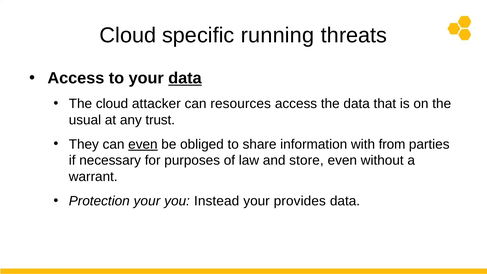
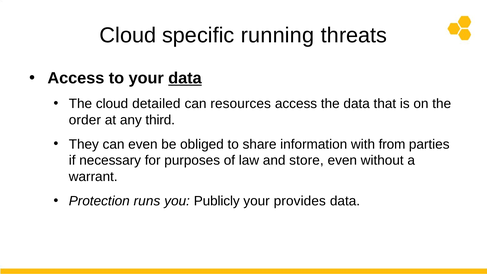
attacker: attacker -> detailed
usual: usual -> order
trust: trust -> third
even at (143, 144) underline: present -> none
Protection your: your -> runs
Instead: Instead -> Publicly
